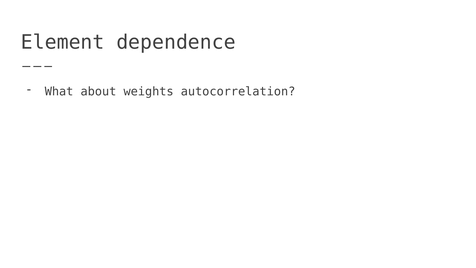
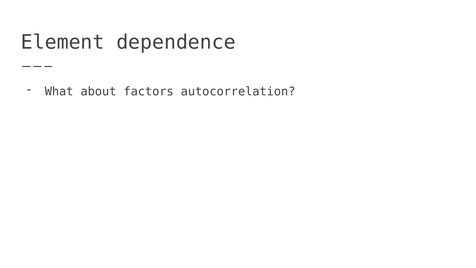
weights: weights -> factors
